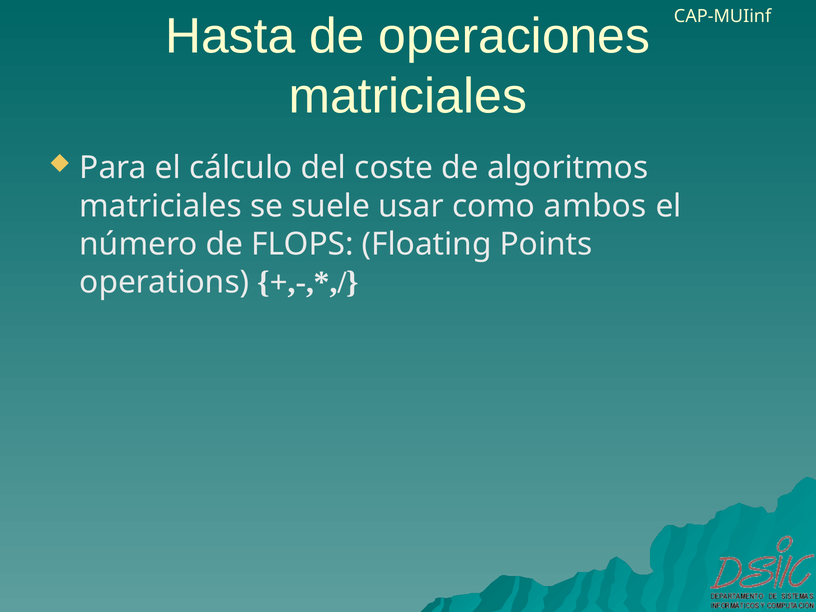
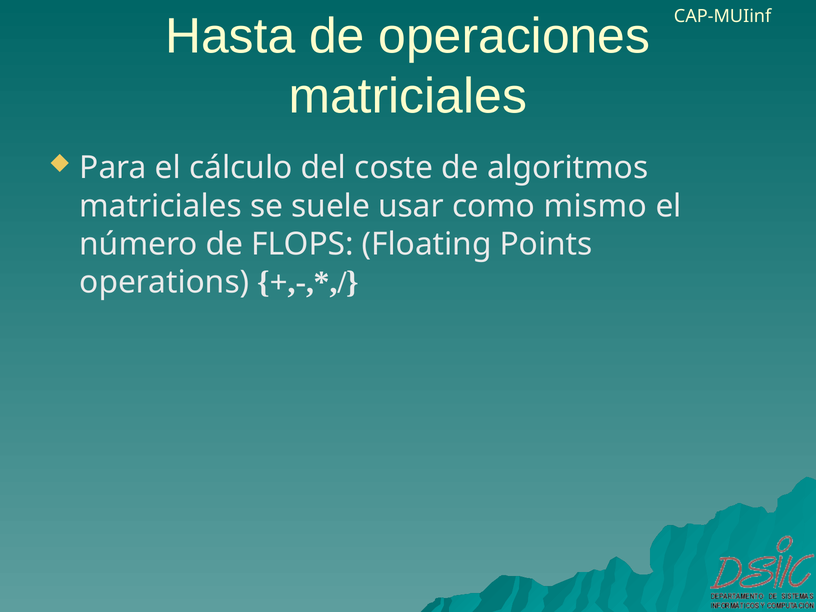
ambos: ambos -> mismo
